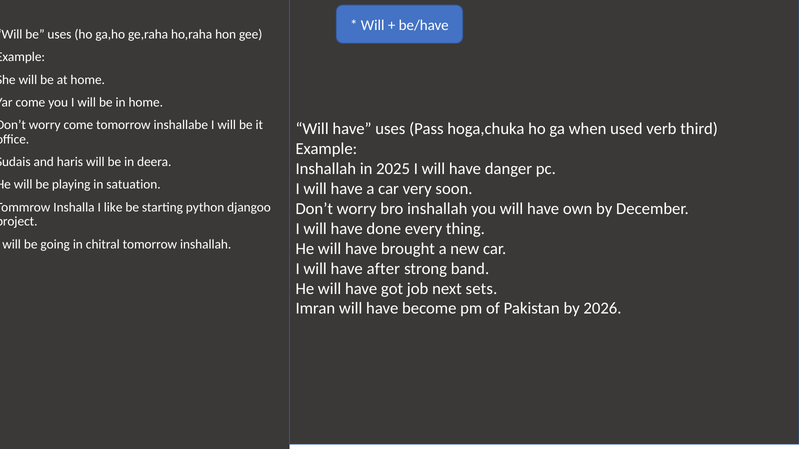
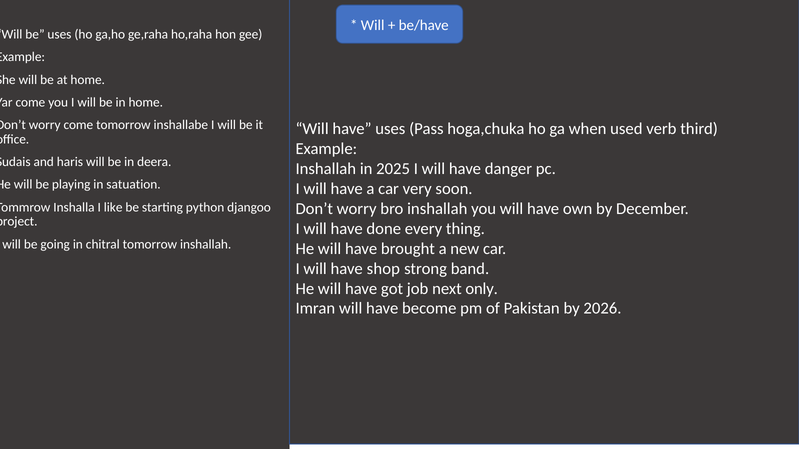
after: after -> shop
sets: sets -> only
